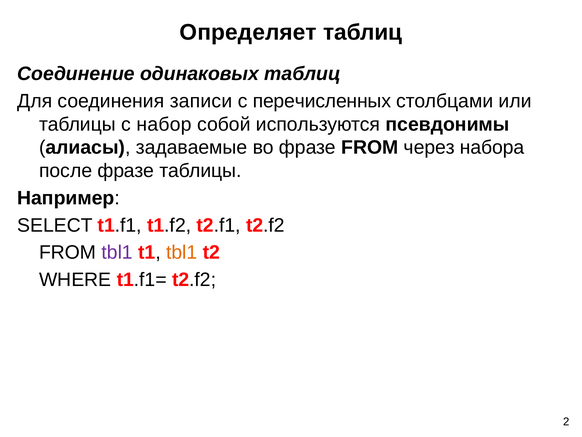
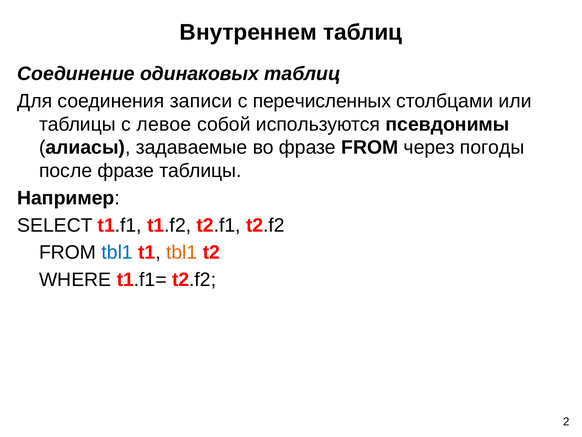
Определяет: Определяет -> Внутреннем
набор: набор -> левое
набора: набора -> погоды
tbl1 at (117, 252) colour: purple -> blue
